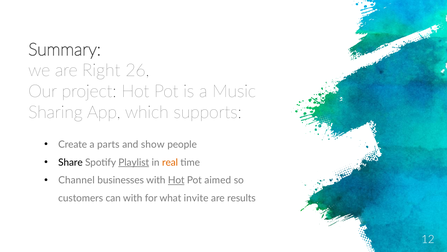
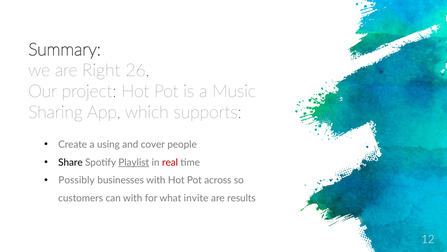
parts: parts -> using
show: show -> cover
real colour: orange -> red
Channel: Channel -> Possibly
Hot at (176, 180) underline: present -> none
aimed: aimed -> across
